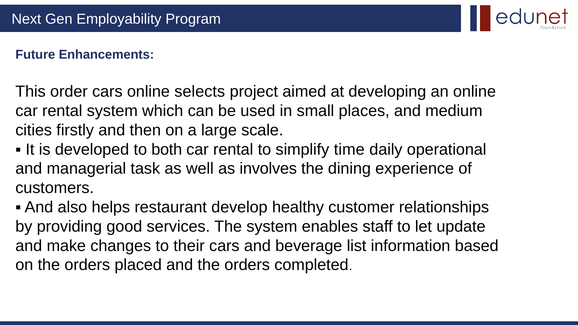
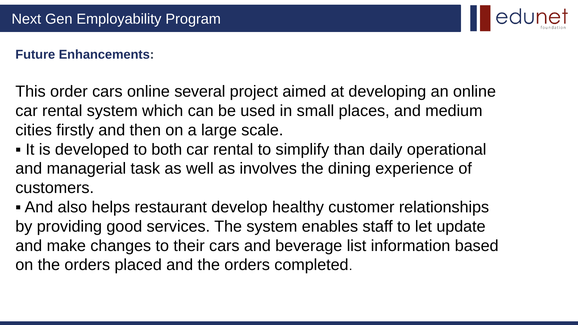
selects: selects -> several
time: time -> than
